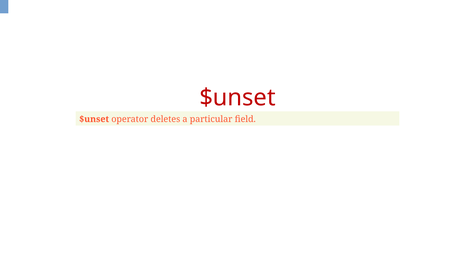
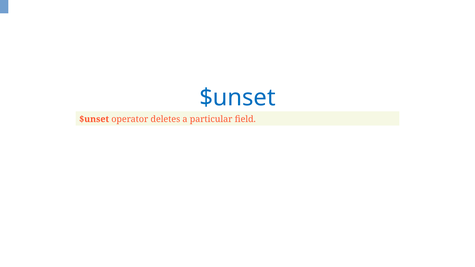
$unset at (237, 98) colour: red -> blue
